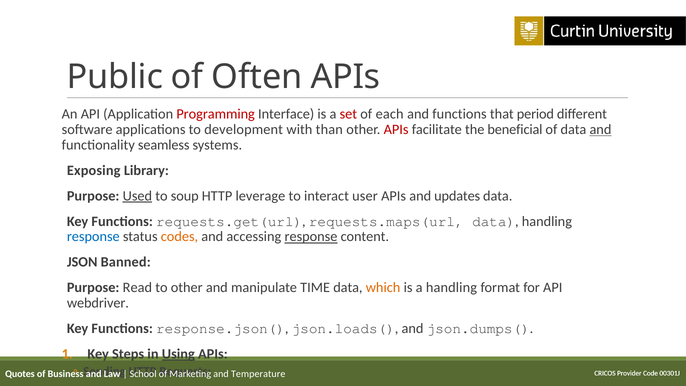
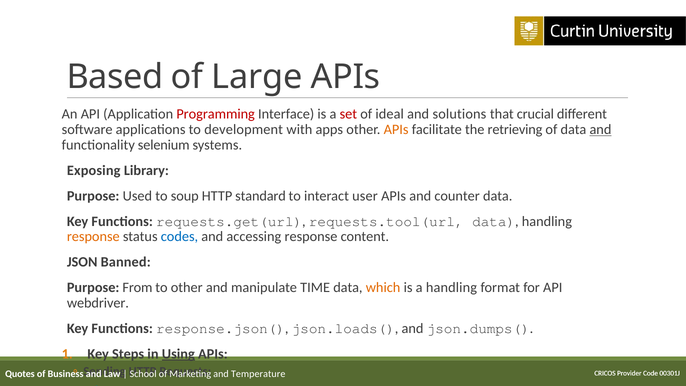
Public: Public -> Based
Often: Often -> Large
each: each -> ideal
and functions: functions -> solutions
period: period -> crucial
than: than -> apps
APIs at (396, 129) colour: red -> orange
beneficial: beneficial -> retrieving
seamless: seamless -> selenium
Used underline: present -> none
leverage: leverage -> standard
updates: updates -> counter
requests.maps(url: requests.maps(url -> requests.tool(url
response at (93, 237) colour: blue -> orange
codes colour: orange -> blue
response at (311, 237) underline: present -> none
Read: Read -> From
